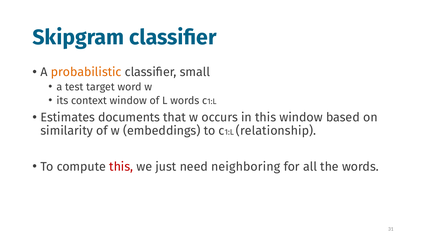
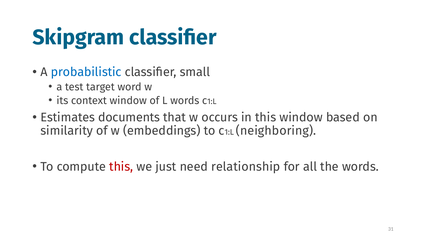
probabilistic colour: orange -> blue
relationship: relationship -> neighboring
neighboring: neighboring -> relationship
